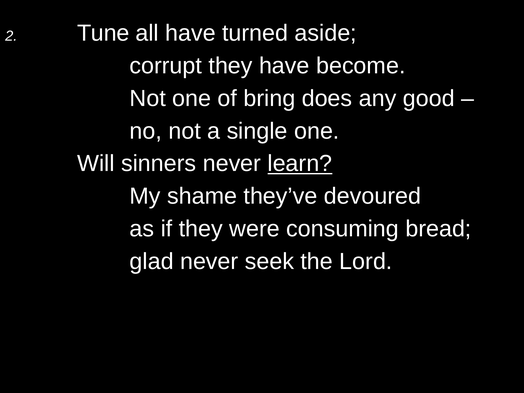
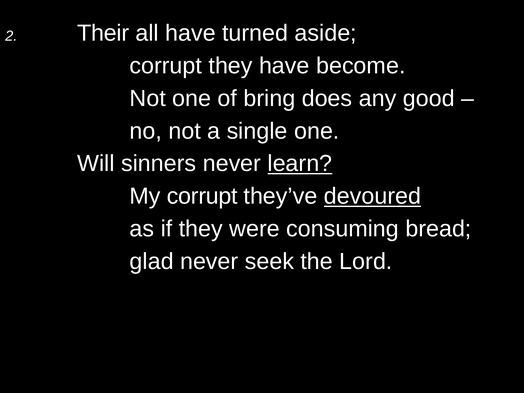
Tune: Tune -> Their
My shame: shame -> corrupt
devoured underline: none -> present
